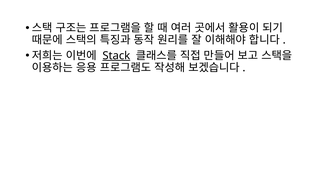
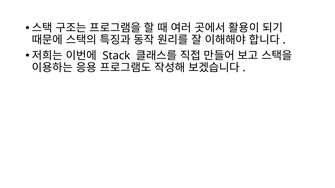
Stack underline: present -> none
